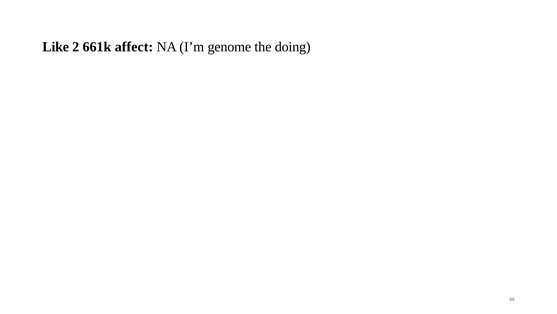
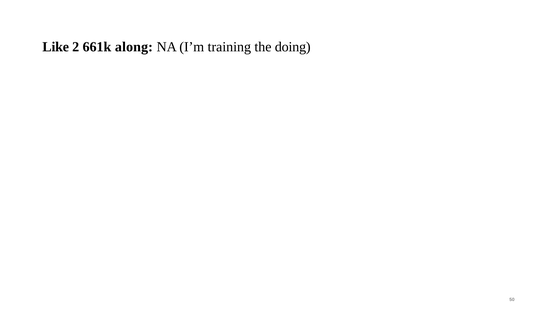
affect: affect -> along
genome: genome -> training
